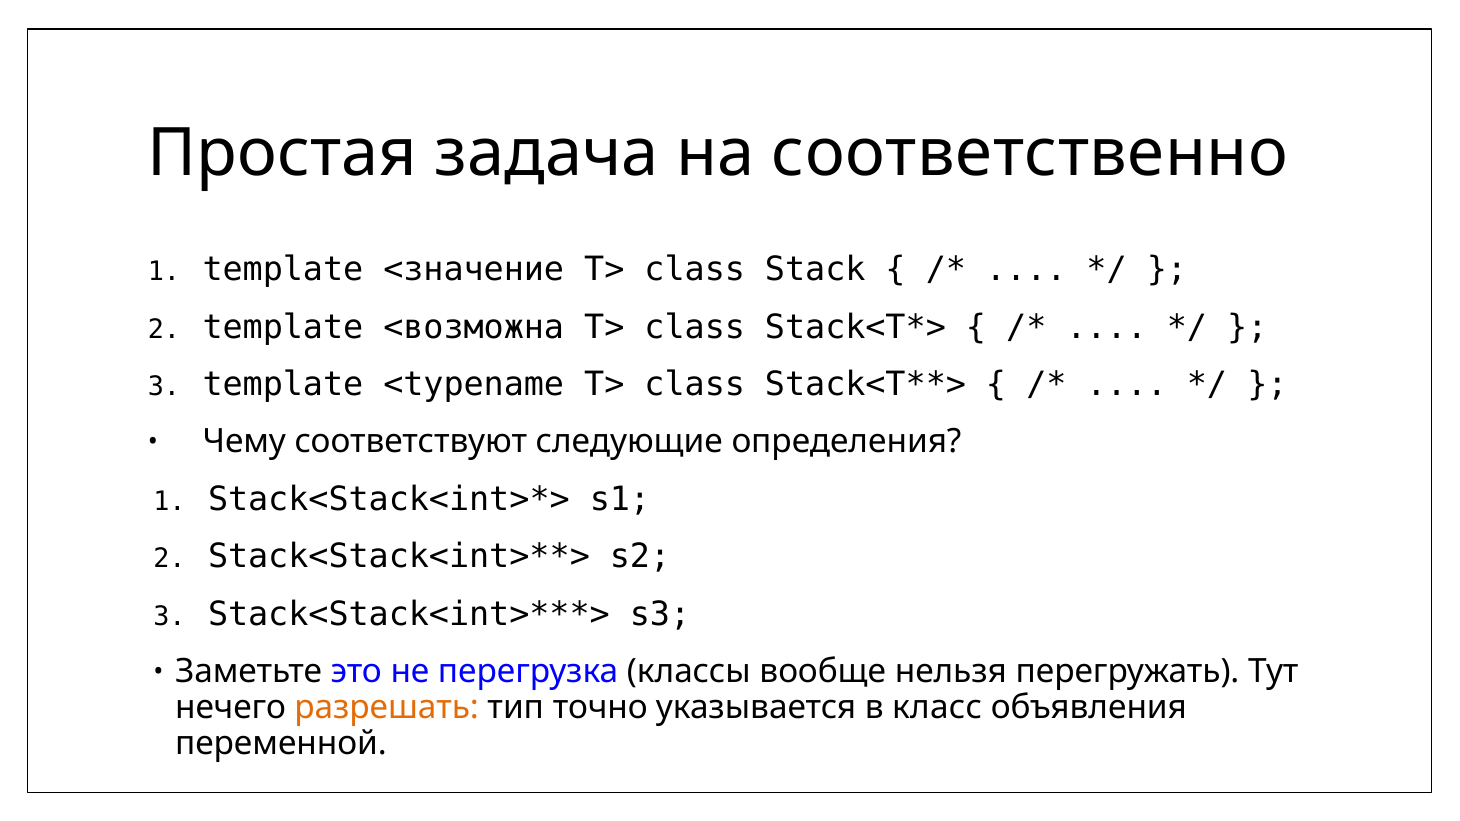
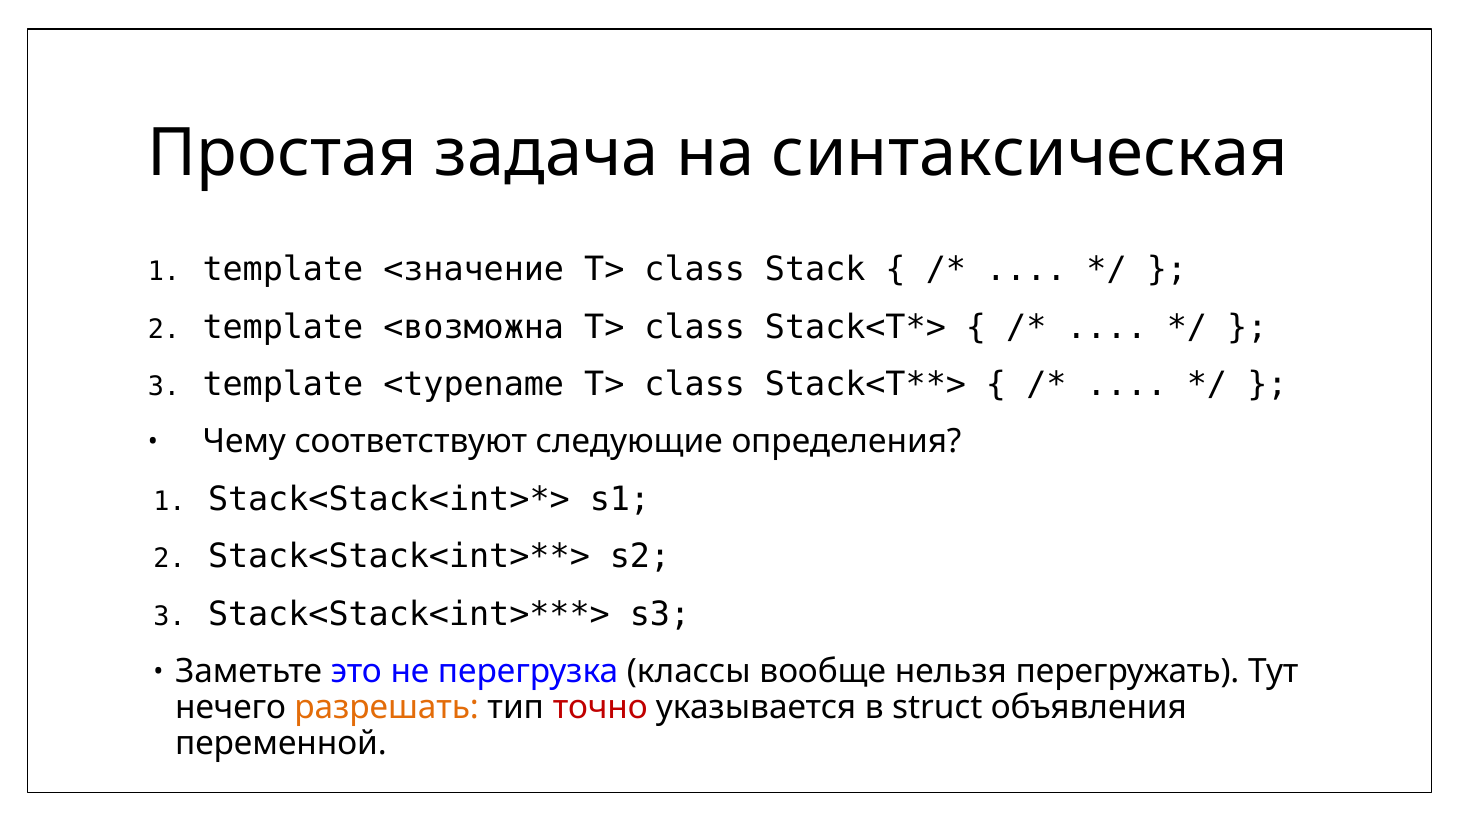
соответственно: соответственно -> синтаксическая
точно colour: black -> red
класс: класс -> struct
